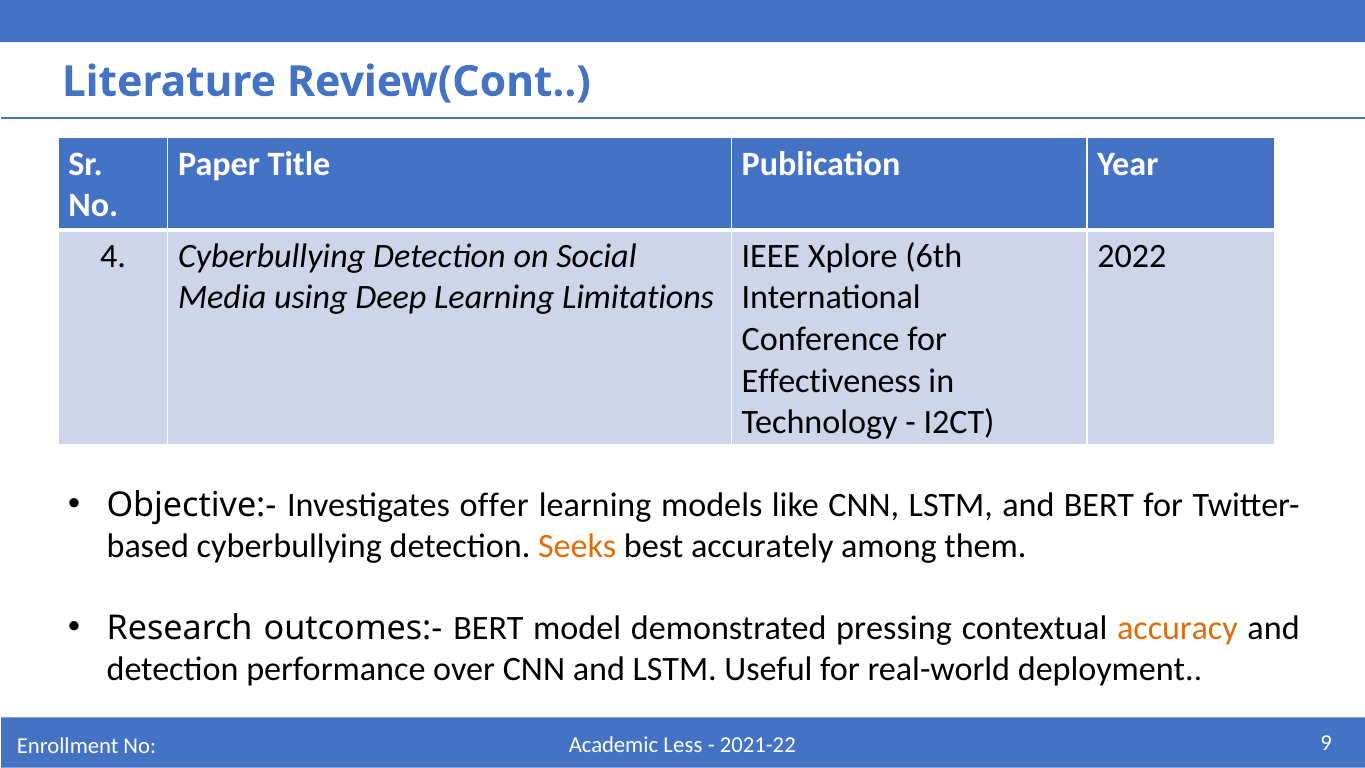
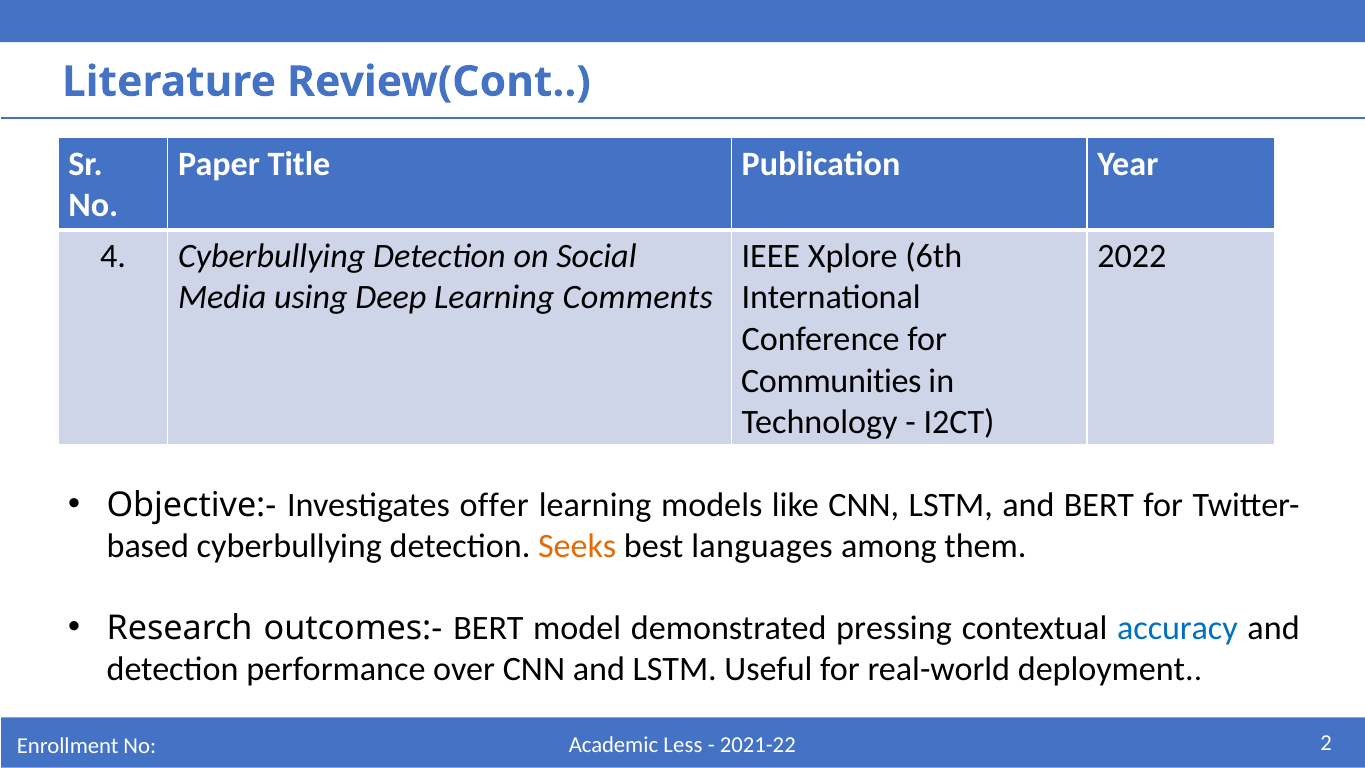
Limitations: Limitations -> Comments
Effectiveness: Effectiveness -> Communities
accurately: accurately -> languages
accuracy colour: orange -> blue
9: 9 -> 2
